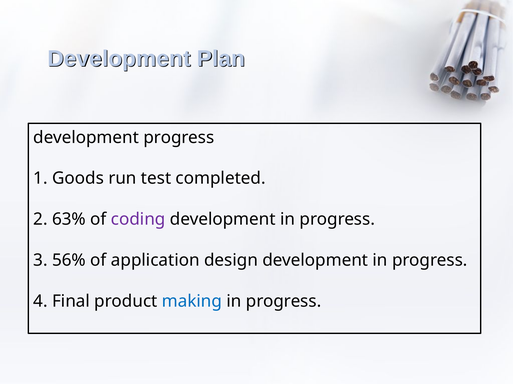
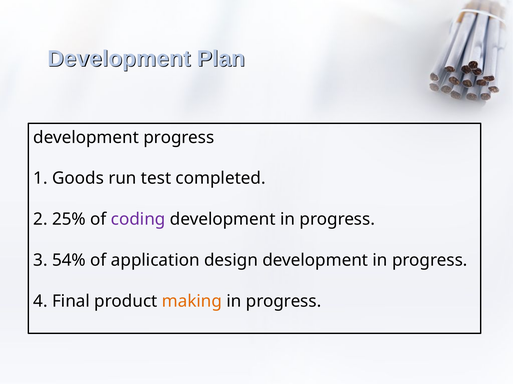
63%: 63% -> 25%
56%: 56% -> 54%
making colour: blue -> orange
